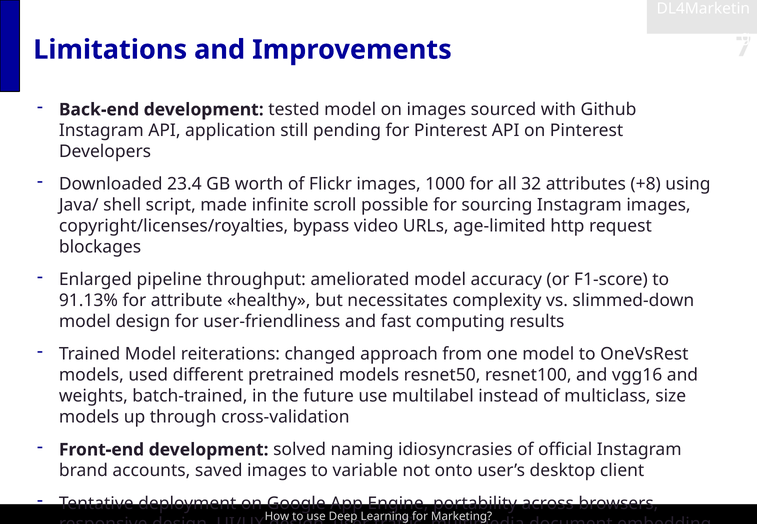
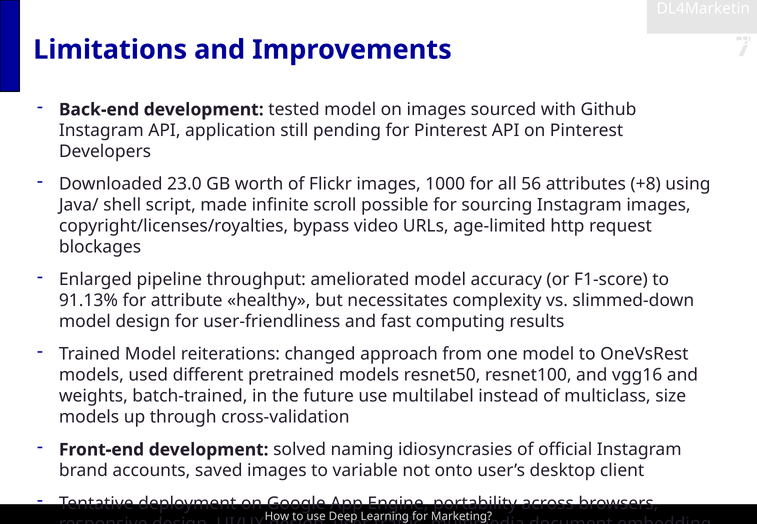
23.4: 23.4 -> 23.0
32: 32 -> 56
